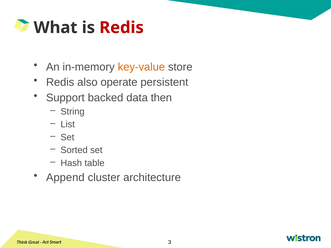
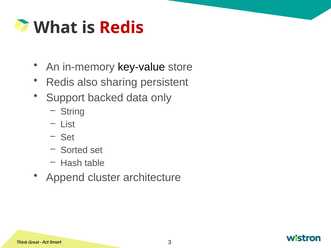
key-value colour: orange -> black
operate: operate -> sharing
then: then -> only
